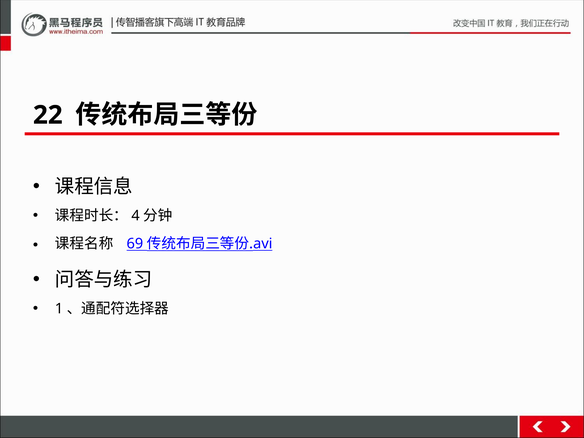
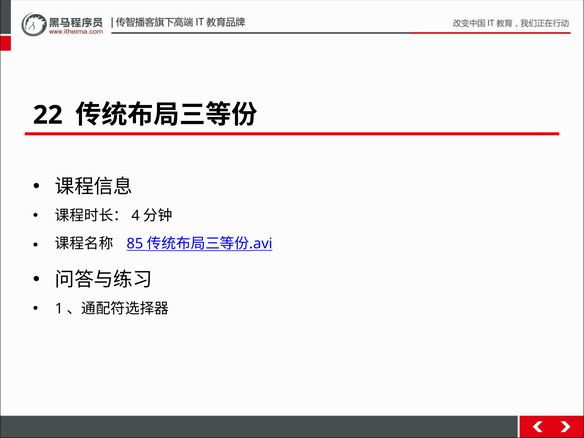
69: 69 -> 85
